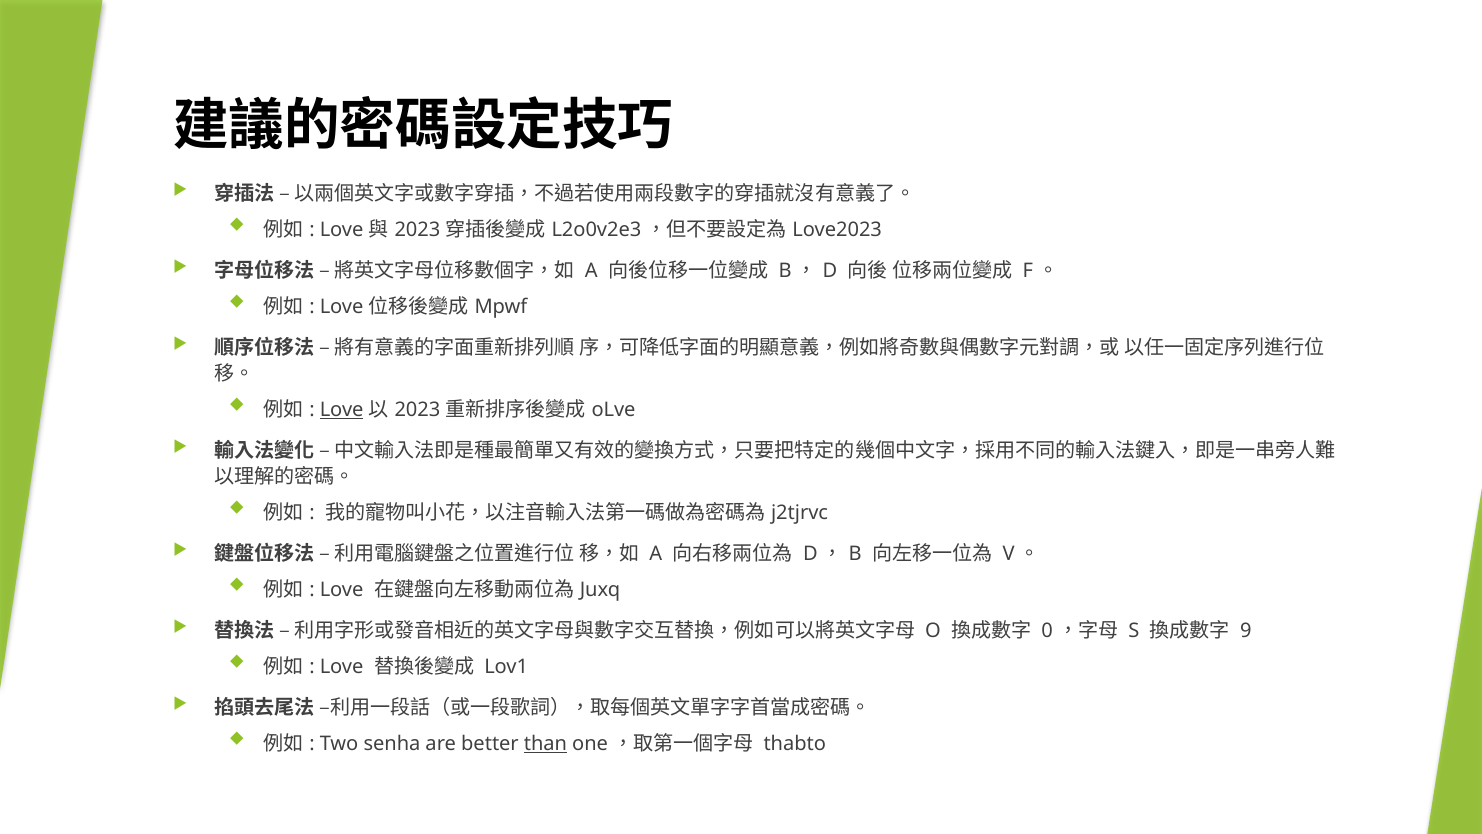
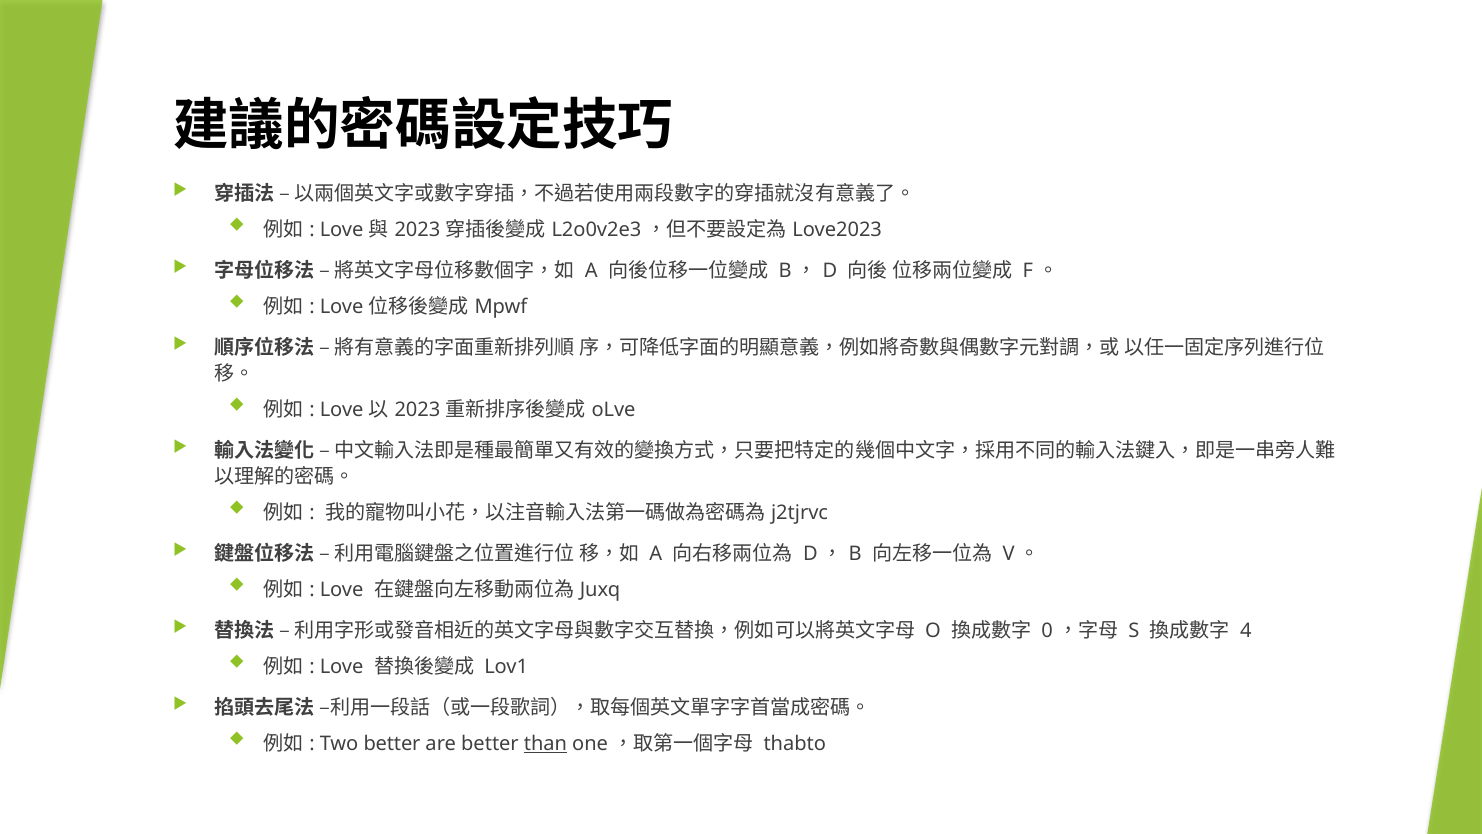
Love at (342, 409) underline: present -> none
9: 9 -> 4
Two senha: senha -> better
